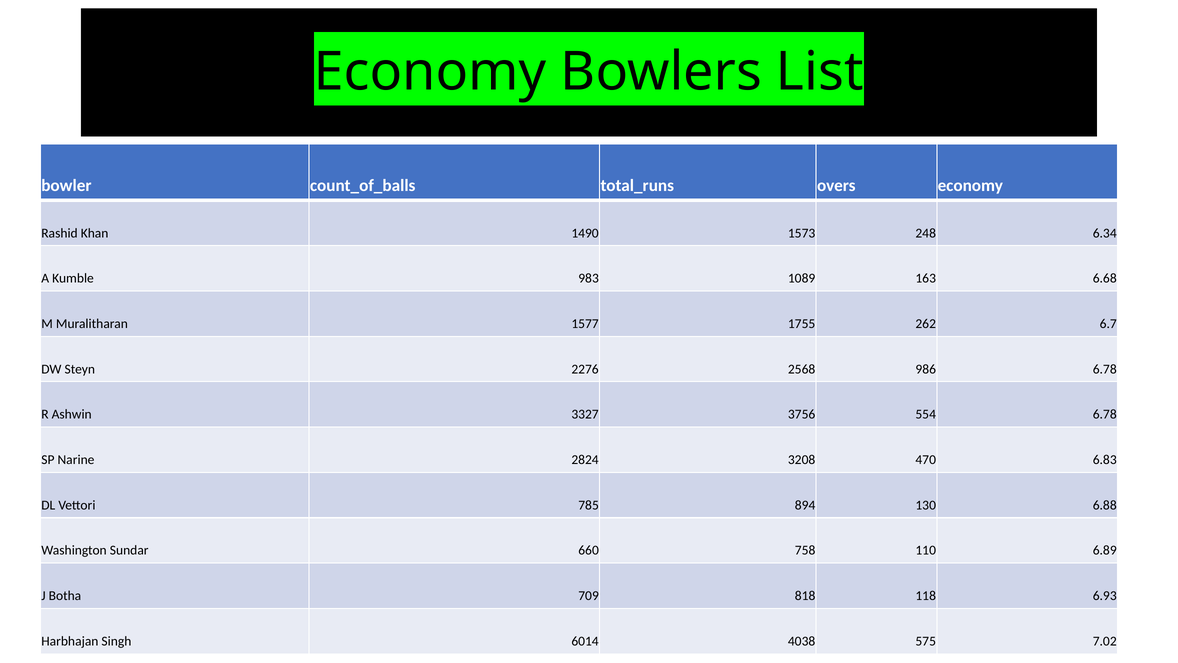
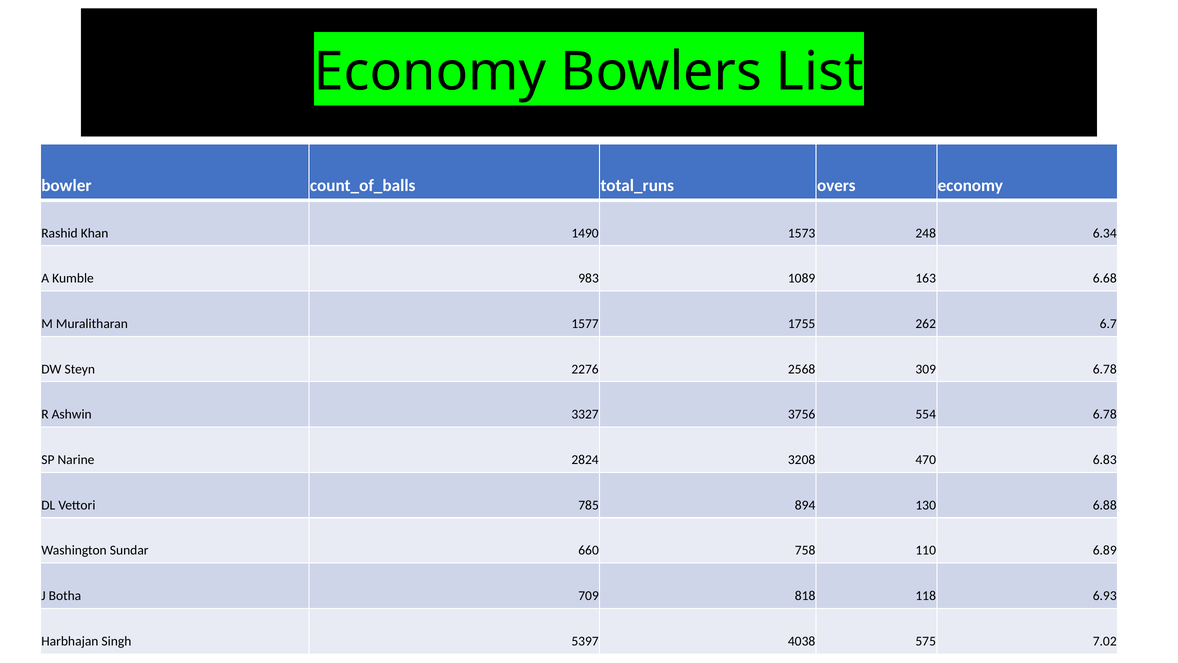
986: 986 -> 309
6014: 6014 -> 5397
